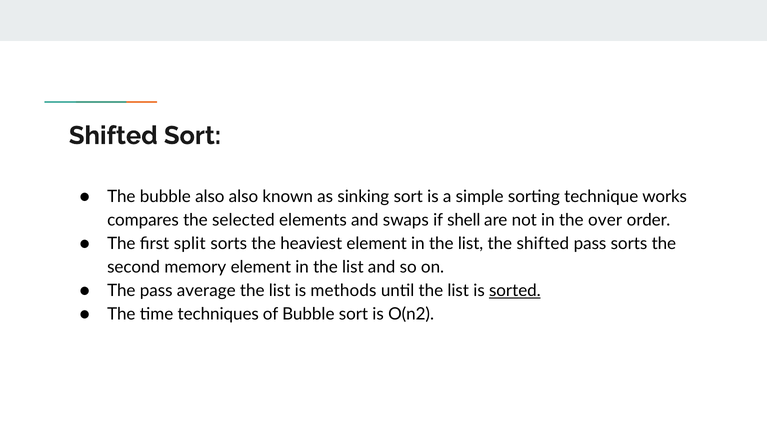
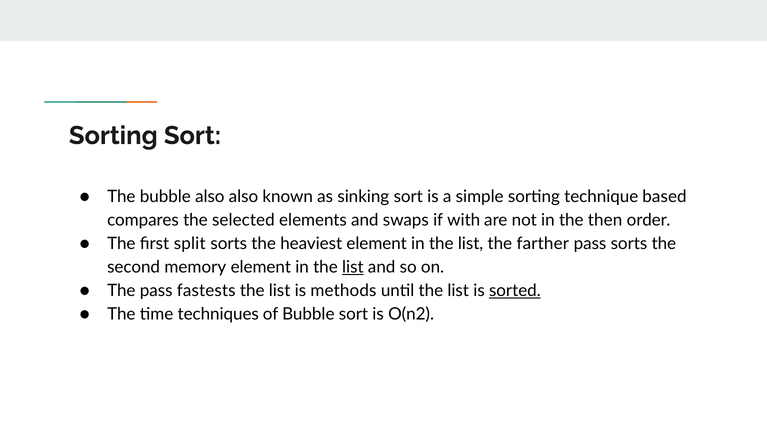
Shifted at (113, 135): Shifted -> Sorting
works: works -> based
shell: shell -> with
over: over -> then
the shifted: shifted -> farther
list at (353, 267) underline: none -> present
average: average -> fastests
